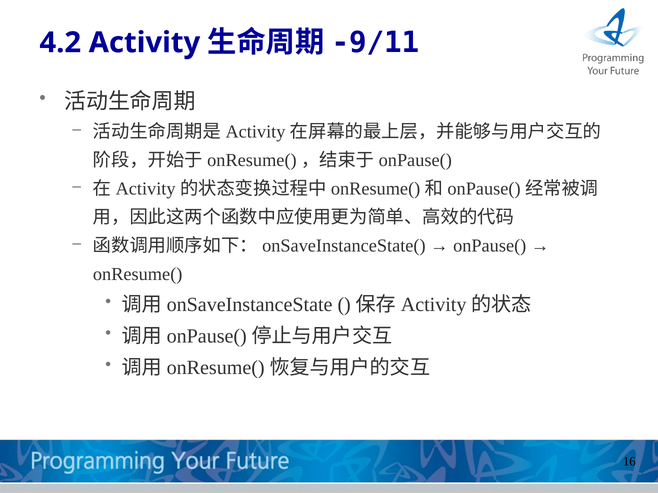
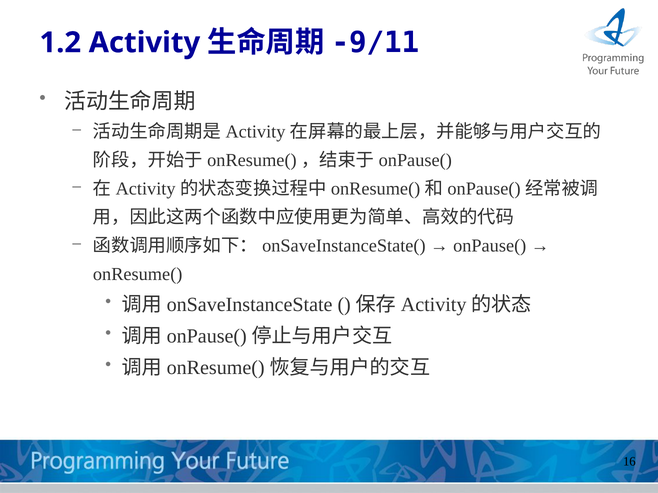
4.2: 4.2 -> 1.2
